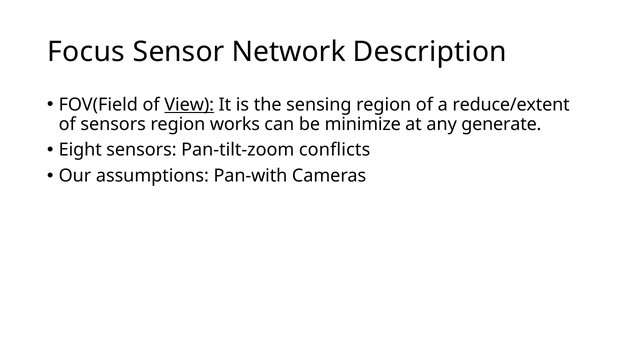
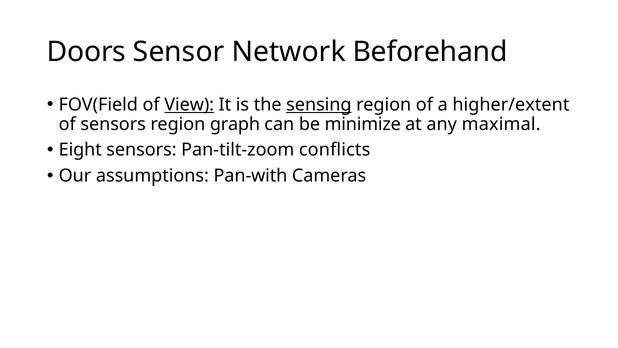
Focus: Focus -> Doors
Description: Description -> Beforehand
sensing underline: none -> present
reduce/extent: reduce/extent -> higher/extent
works: works -> graph
generate: generate -> maximal
